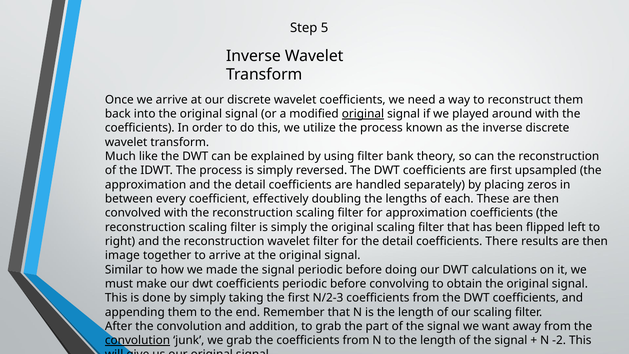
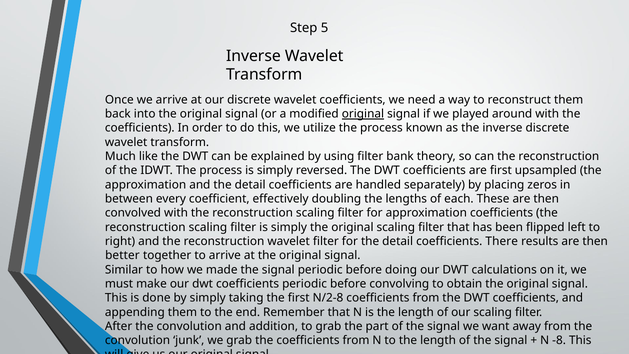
image: image -> better
N/2-3: N/2-3 -> N/2-8
convolution at (138, 340) underline: present -> none
-2: -2 -> -8
